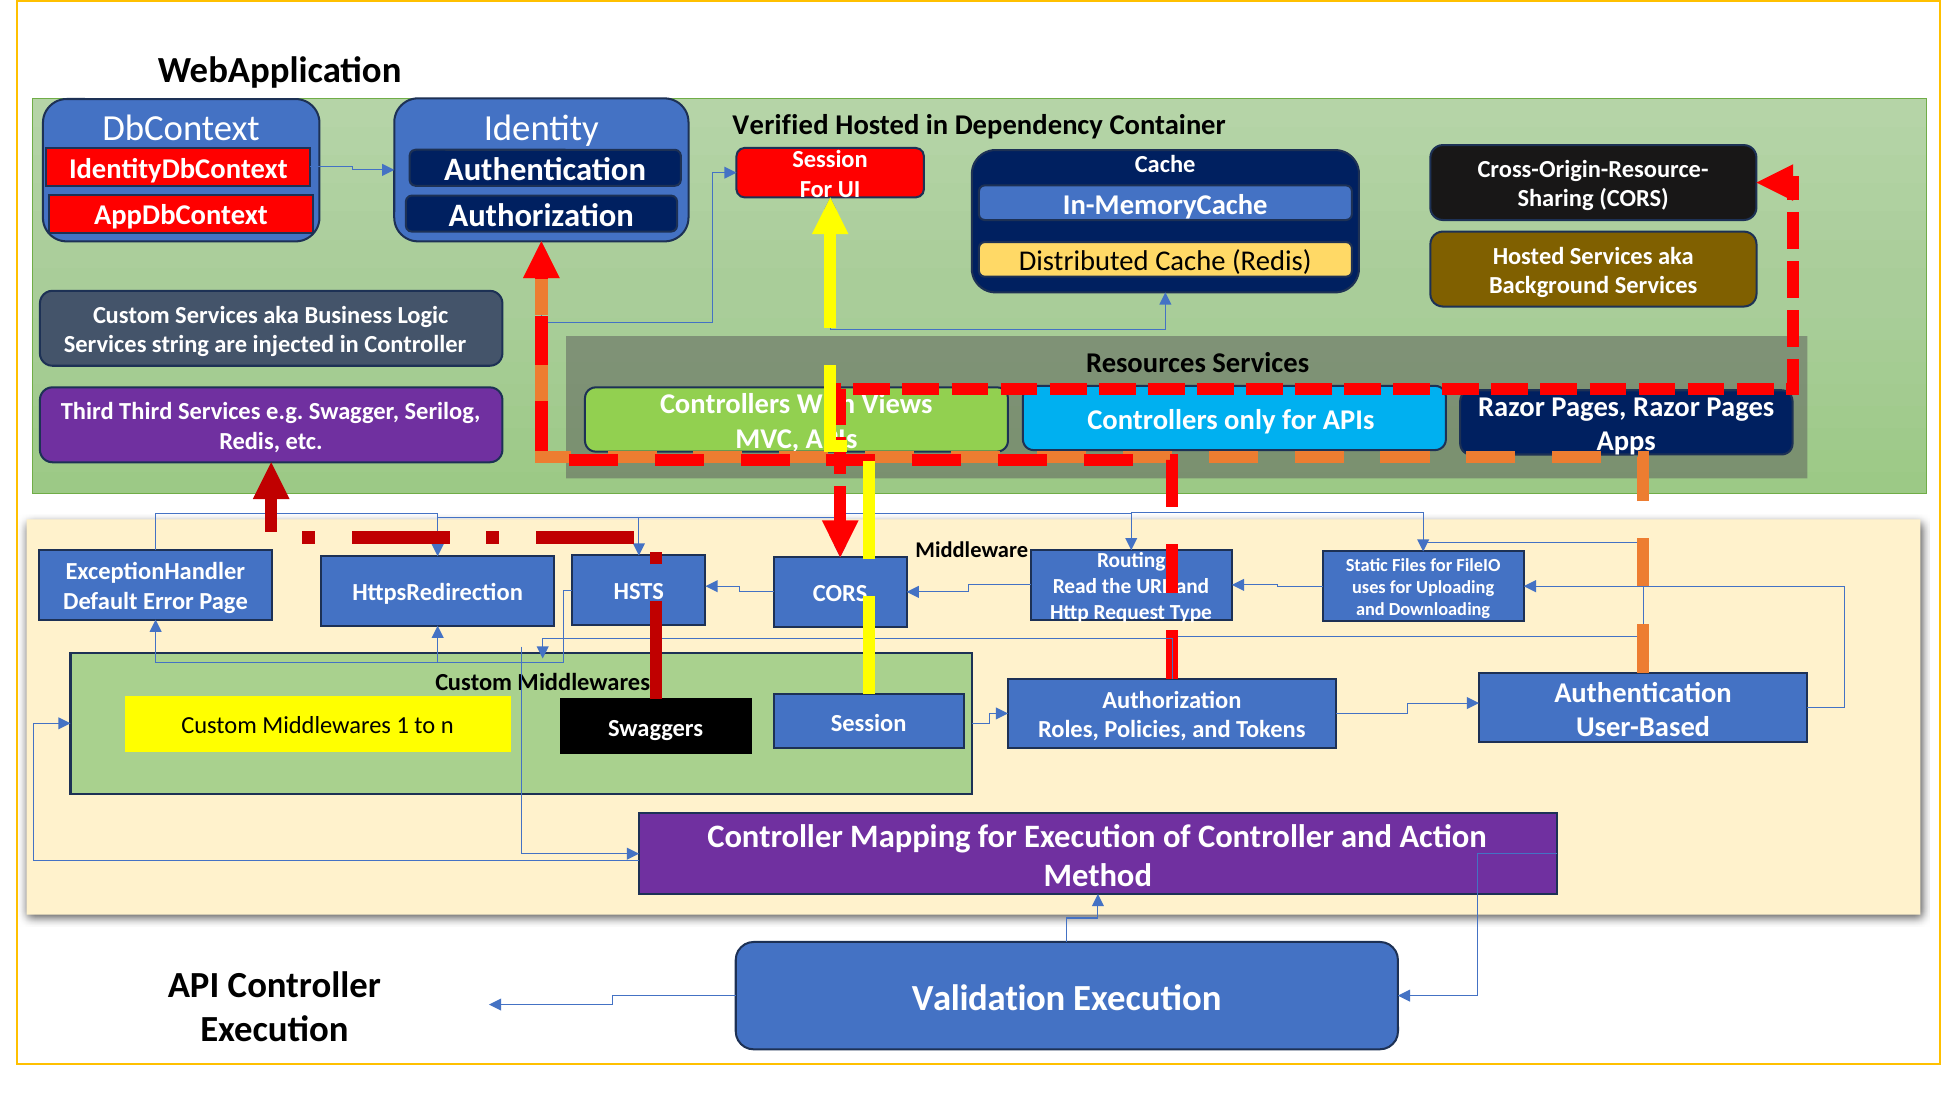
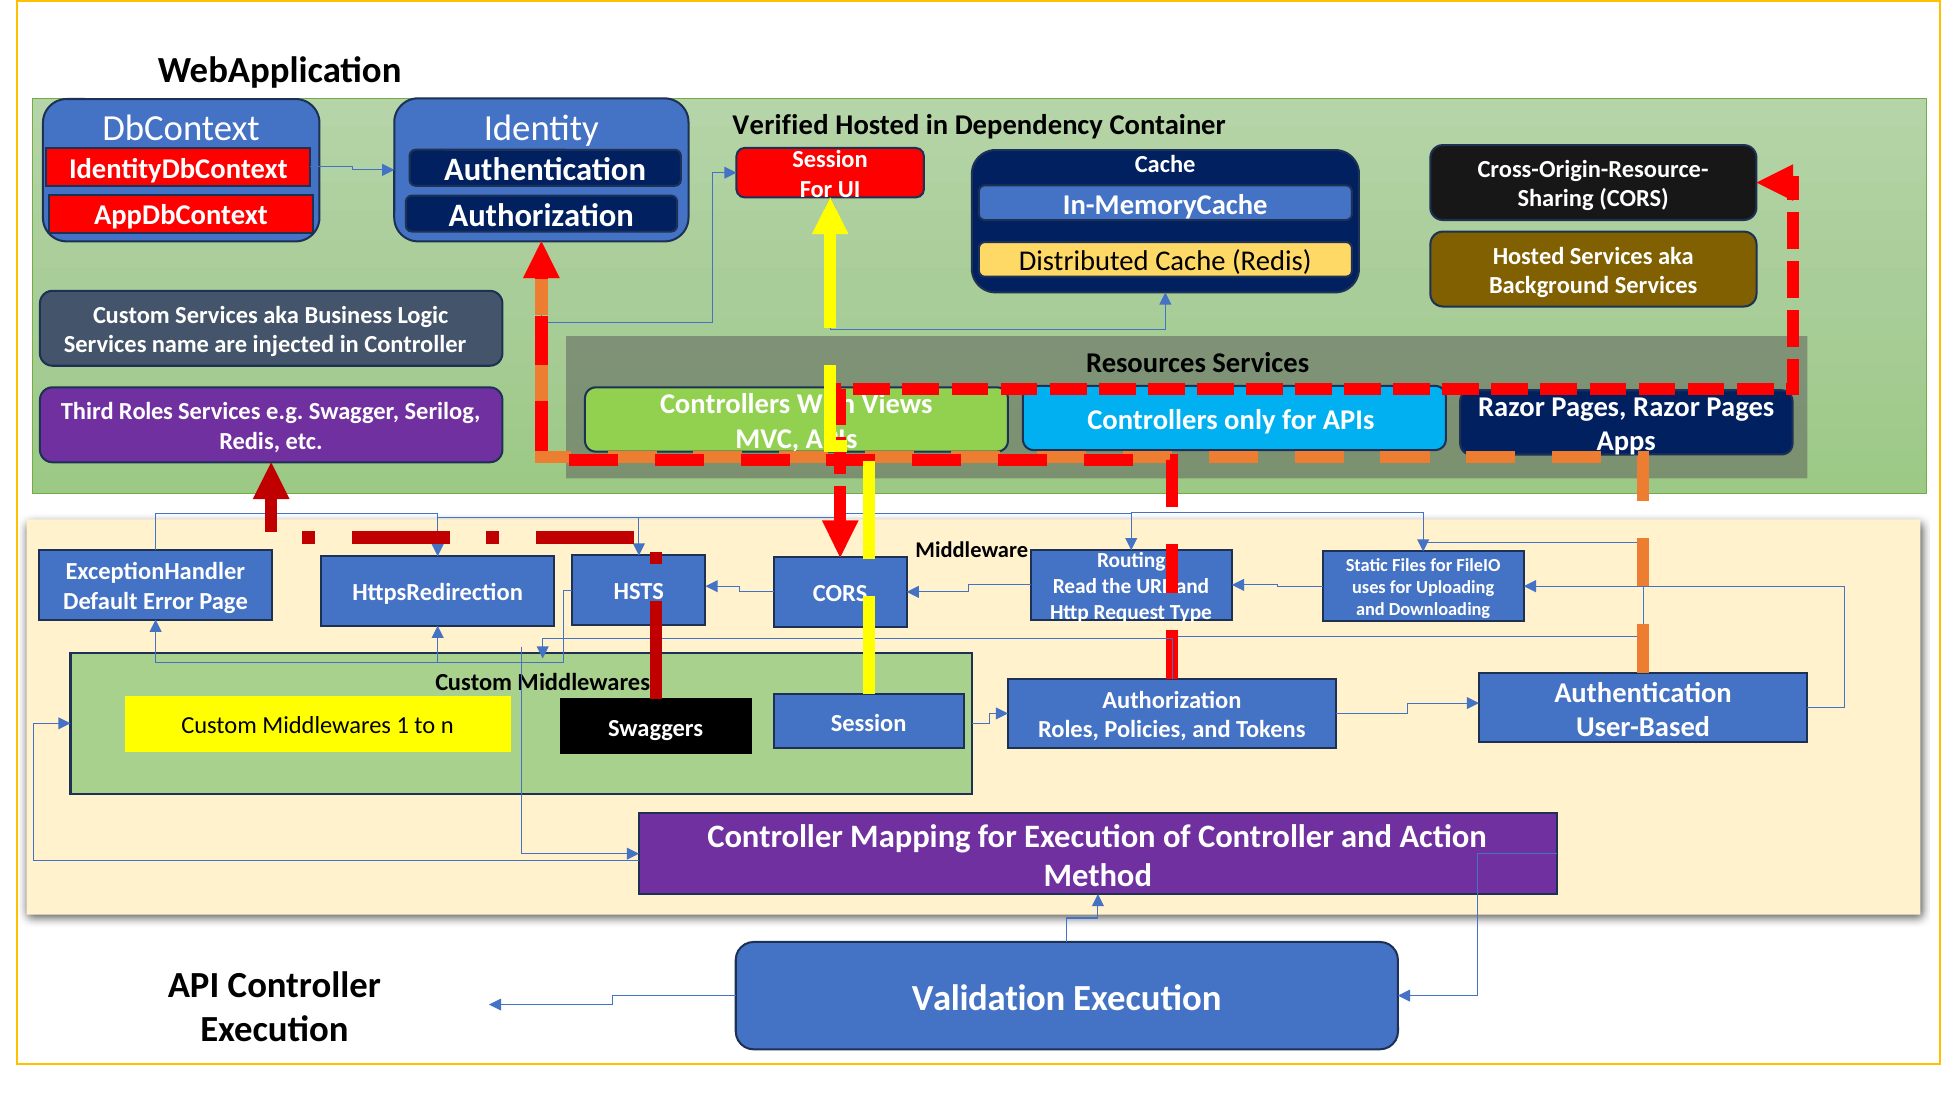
string: string -> name
Third Third: Third -> Roles
